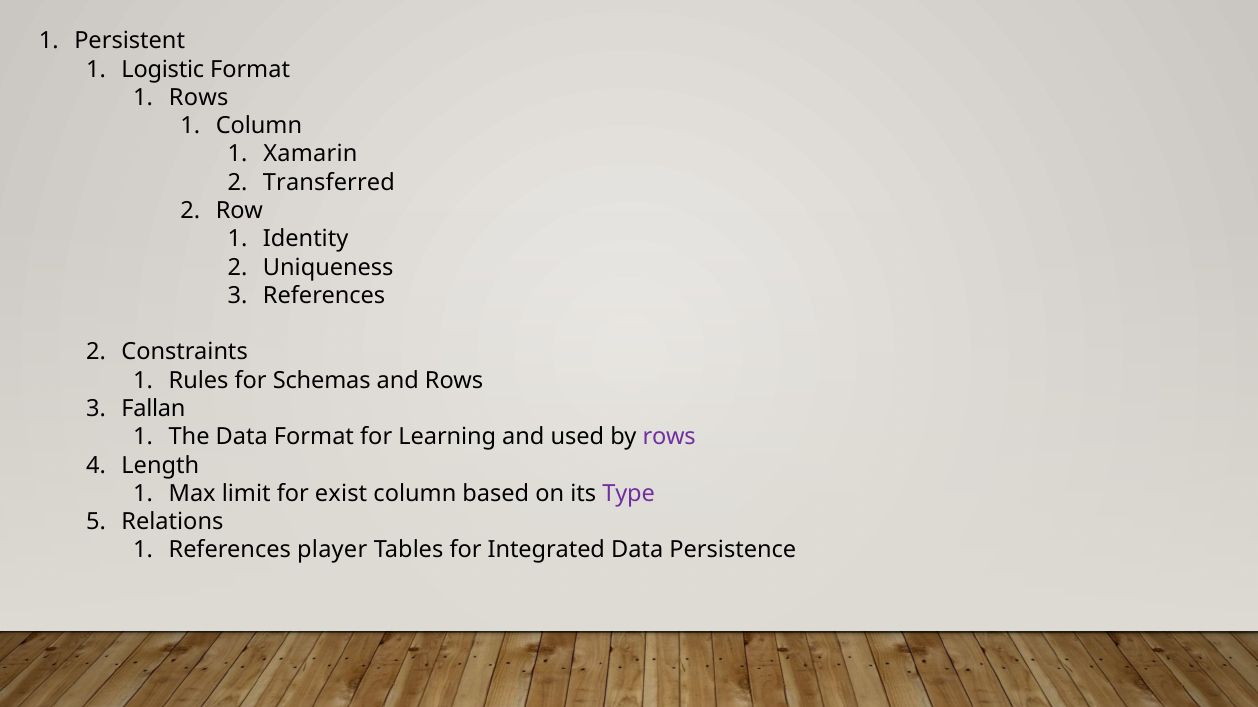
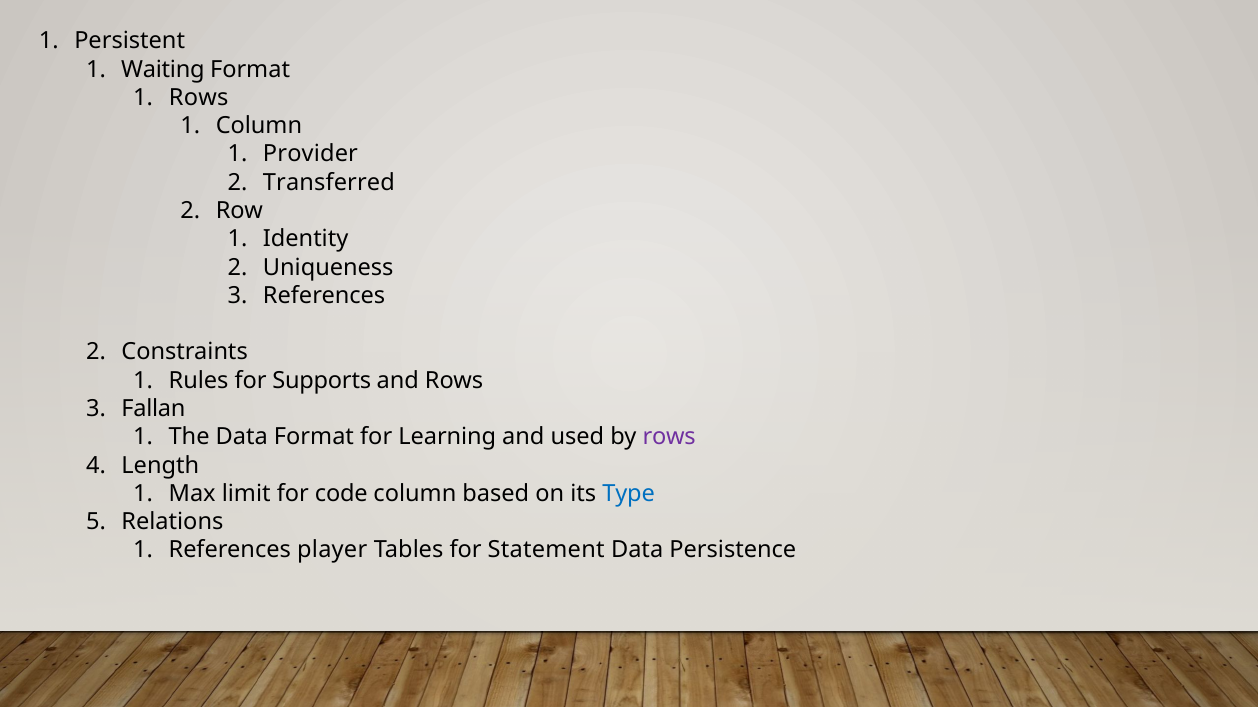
Logistic: Logistic -> Waiting
Xamarin: Xamarin -> Provider
Schemas: Schemas -> Supports
exist: exist -> code
Type colour: purple -> blue
Integrated: Integrated -> Statement
